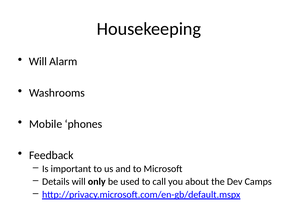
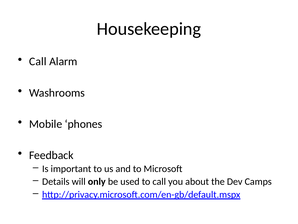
Will at (38, 61): Will -> Call
